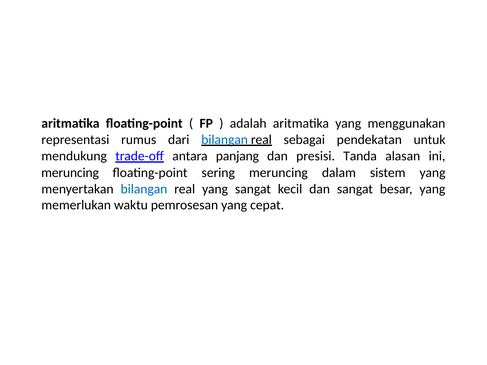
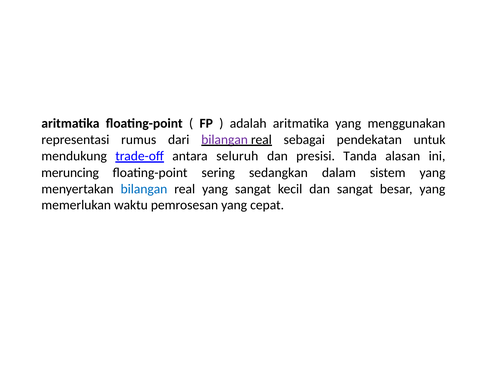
bilangan at (225, 140) colour: blue -> purple
panjang: panjang -> seluruh
sering meruncing: meruncing -> sedangkan
